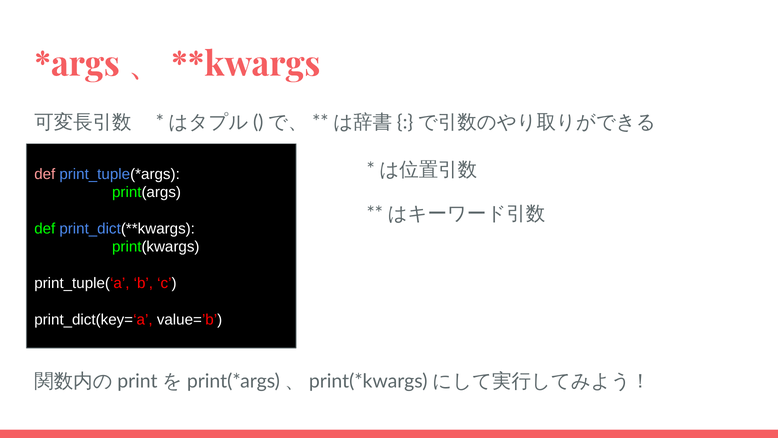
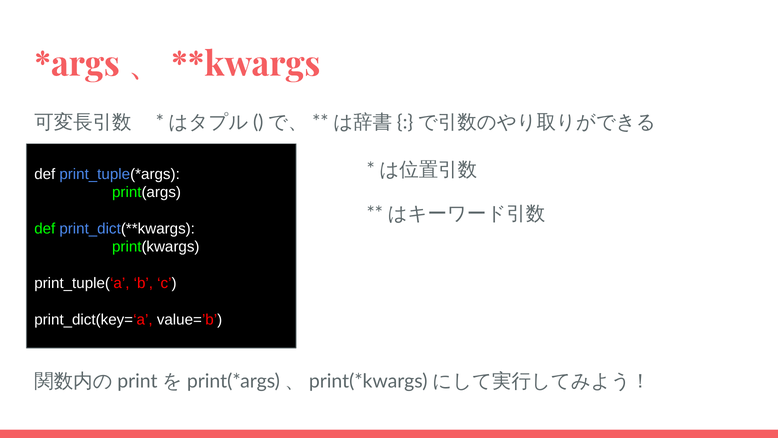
def at (45, 174) colour: pink -> white
